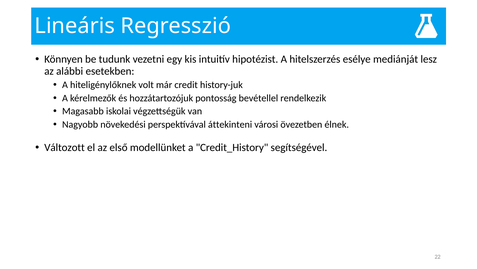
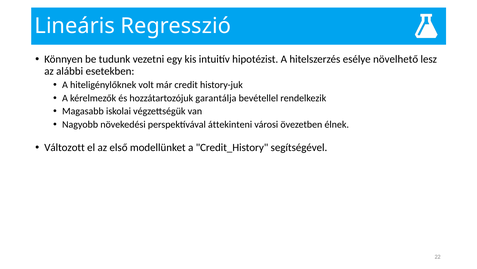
mediánját: mediánját -> növelhető
pontosság: pontosság -> garantálja
